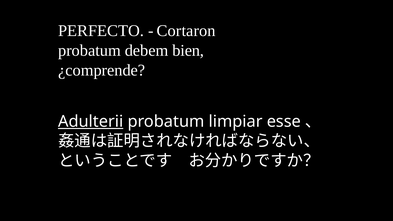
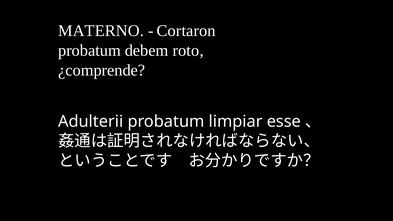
PERFECTO: PERFECTO -> MATERNO
bien: bien -> roto
Adulterii underline: present -> none
